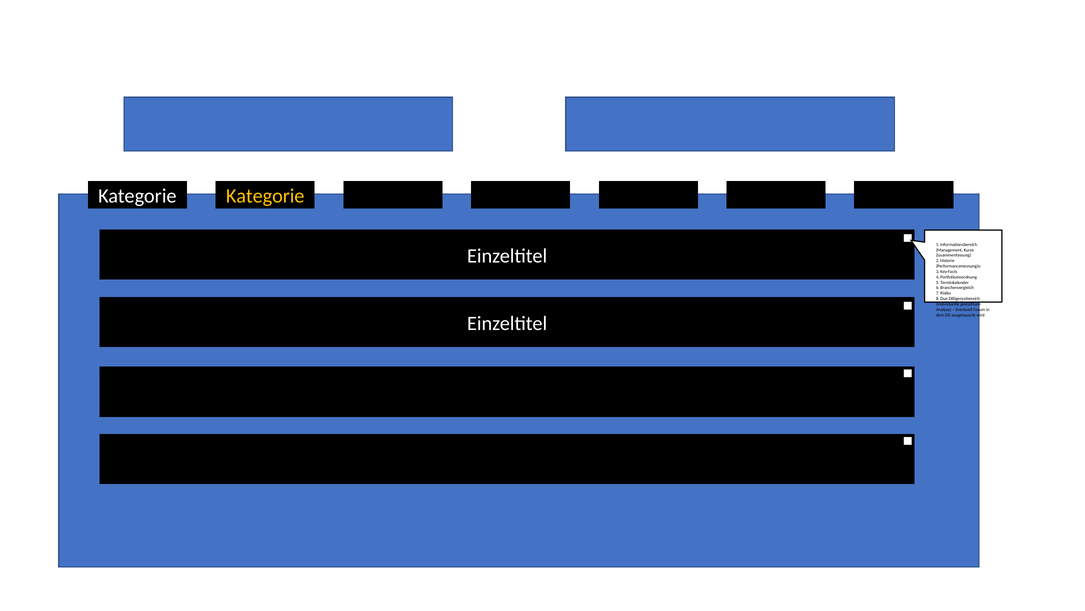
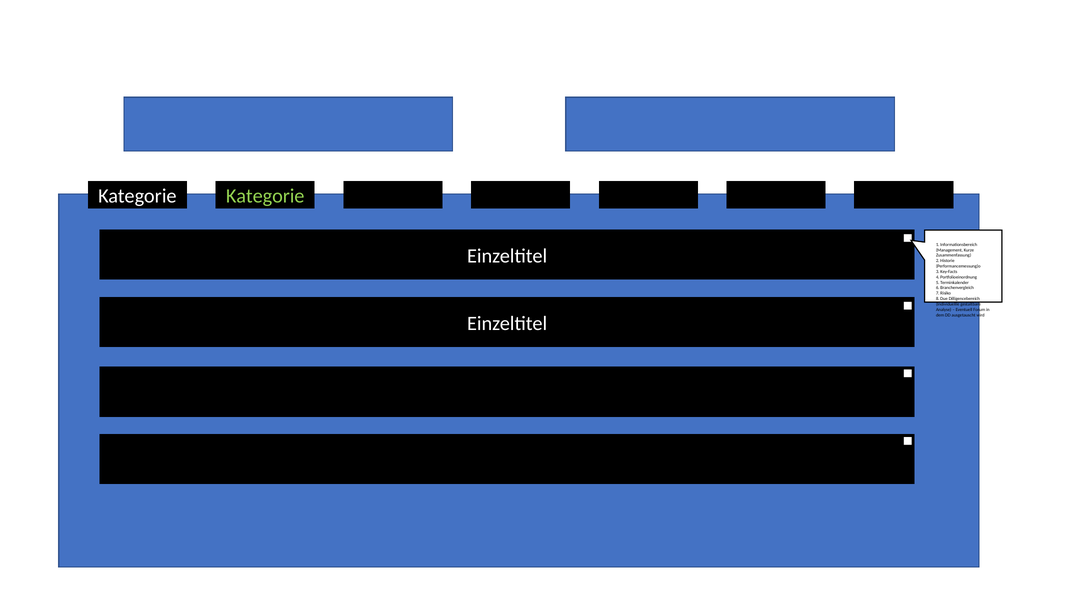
Kategorie at (265, 196) colour: yellow -> light green
